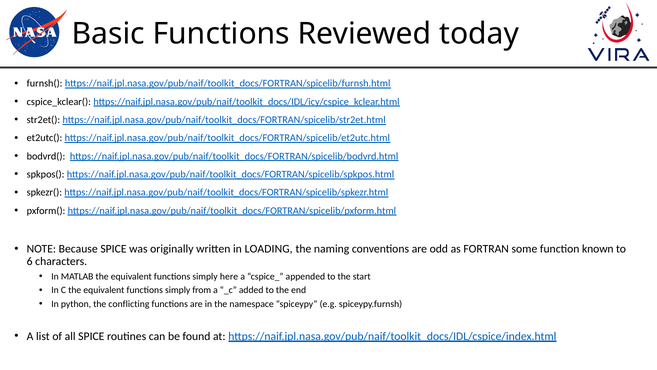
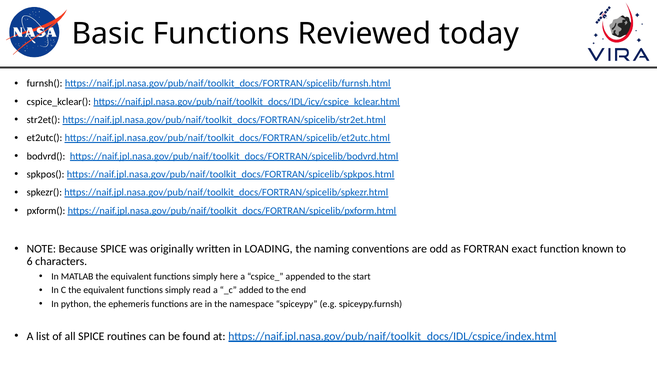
some: some -> exact
from: from -> read
conflicting: conflicting -> ephemeris
